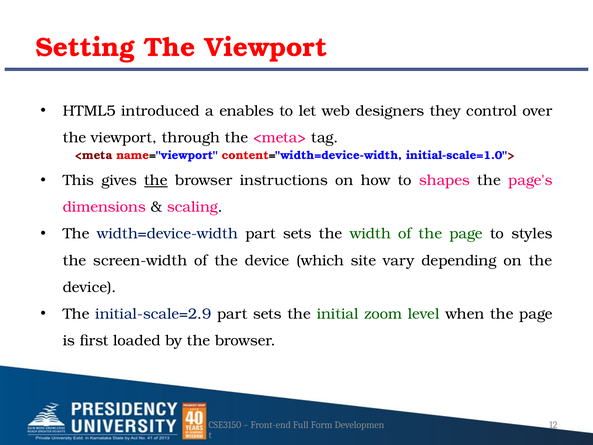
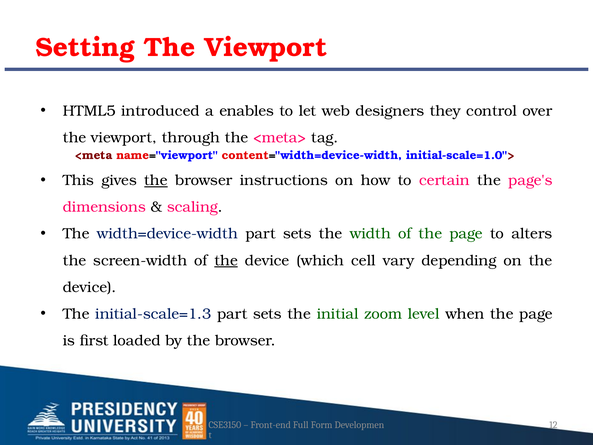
shapes: shapes -> certain
styles: styles -> alters
the at (226, 260) underline: none -> present
site: site -> cell
initial-scale=2.9: initial-scale=2.9 -> initial-scale=1.3
